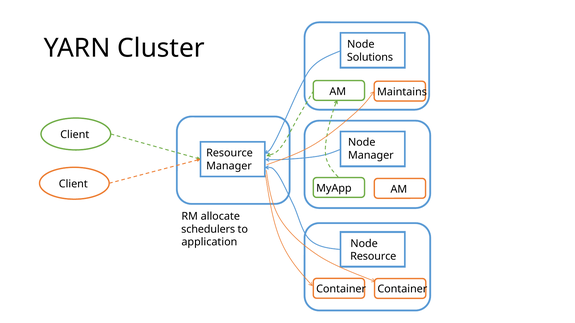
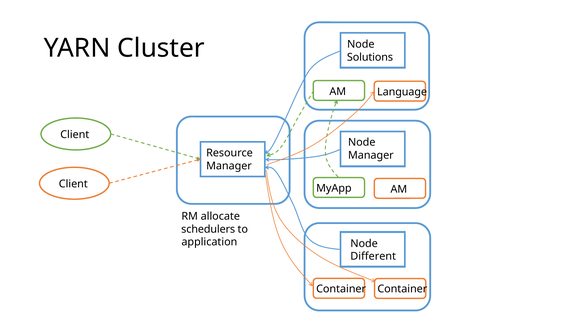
Maintains: Maintains -> Language
Resource at (373, 257): Resource -> Different
